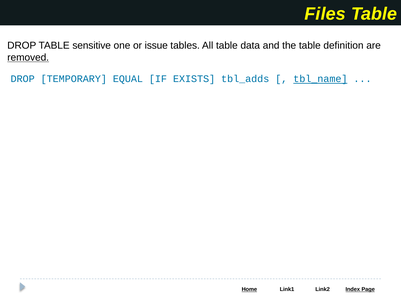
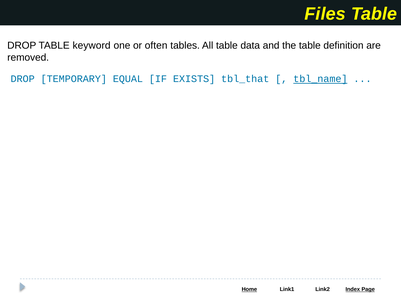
sensitive: sensitive -> keyword
issue: issue -> often
removed underline: present -> none
tbl_adds: tbl_adds -> tbl_that
